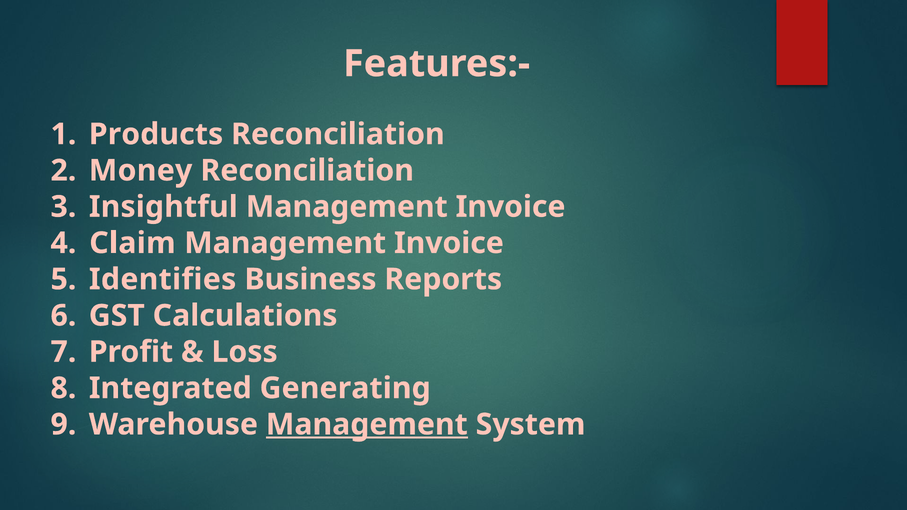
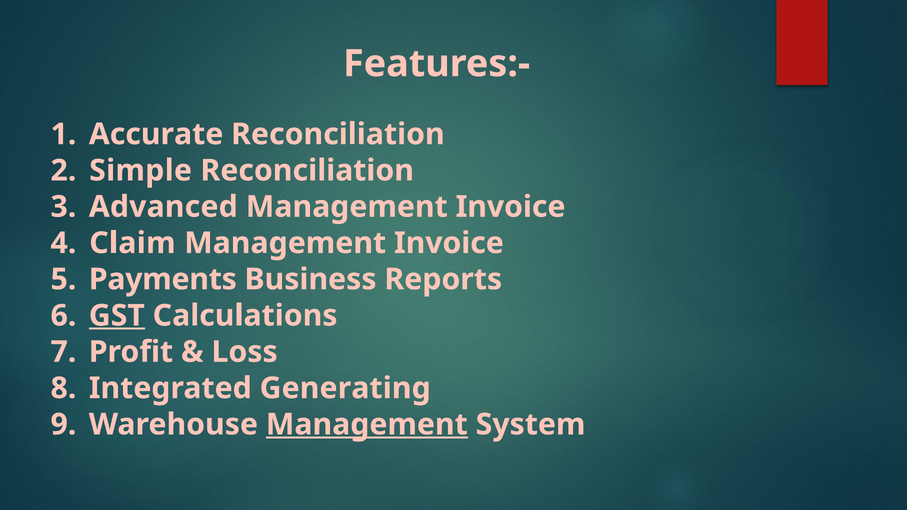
Products: Products -> Accurate
Money: Money -> Simple
Insightful: Insightful -> Advanced
Identifies: Identifies -> Payments
GST underline: none -> present
